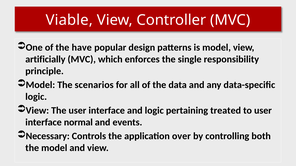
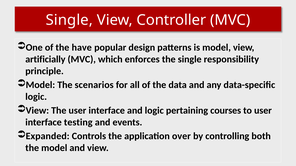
Viable at (69, 20): Viable -> Single
treated: treated -> courses
normal: normal -> testing
Necessary: Necessary -> Expanded
